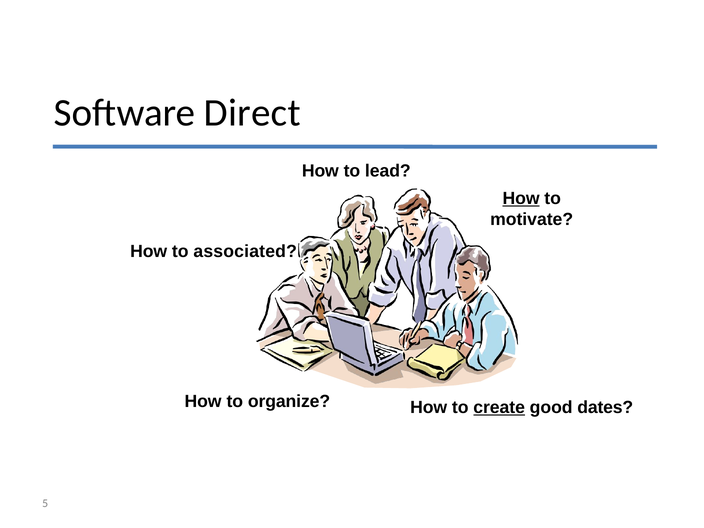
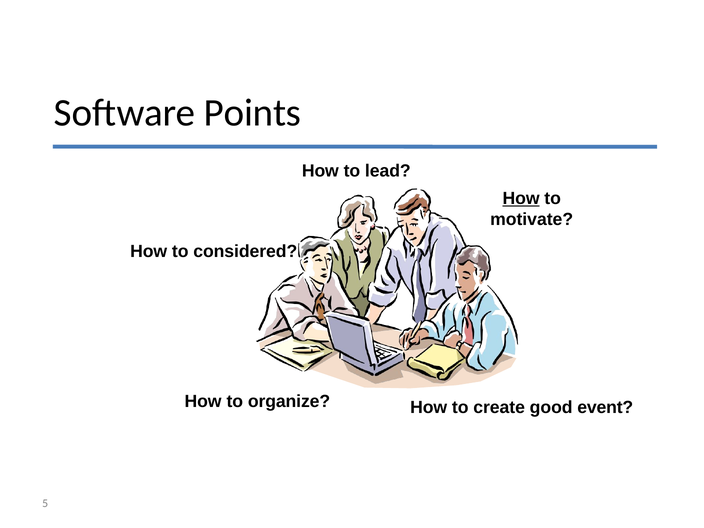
Direct: Direct -> Points
associated: associated -> considered
create underline: present -> none
dates: dates -> event
